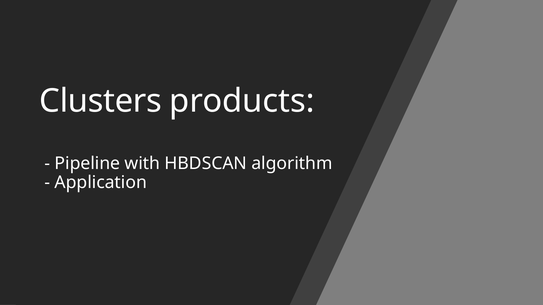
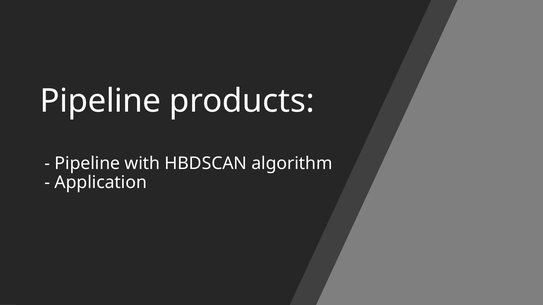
Clusters at (101, 101): Clusters -> Pipeline
